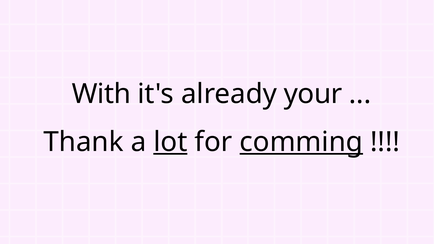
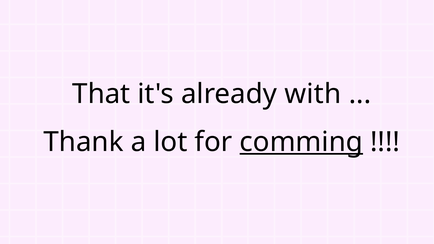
With: With -> That
your: your -> with
lot underline: present -> none
